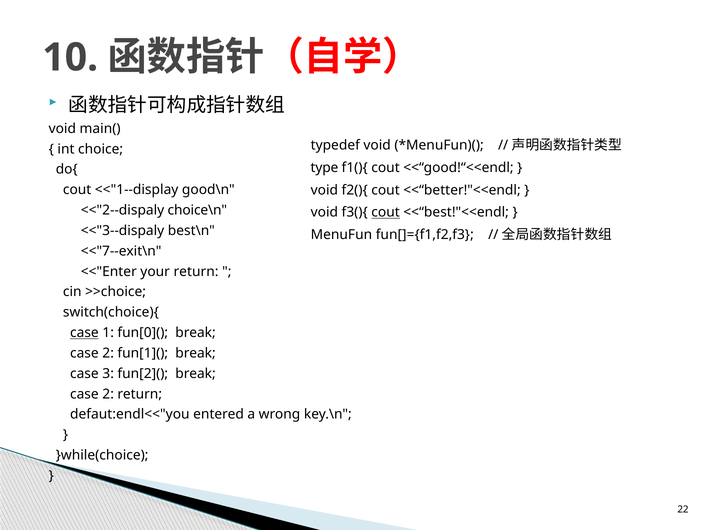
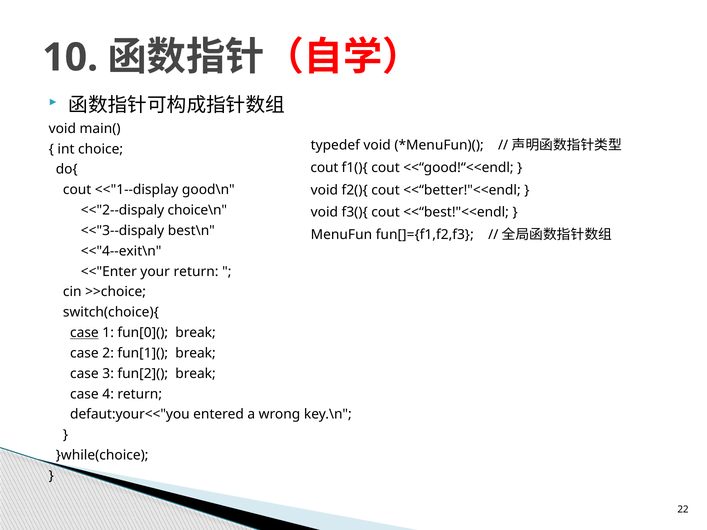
type at (324, 168): type -> cout
cout at (386, 212) underline: present -> none
<<"7--exit\n: <<"7--exit\n -> <<"4--exit\n
2 at (108, 394): 2 -> 4
defaut:endl<<"you: defaut:endl<<"you -> defaut:your<<"you
